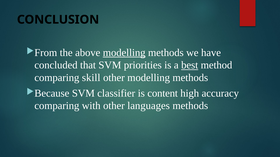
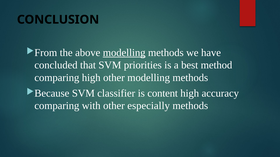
best underline: present -> none
comparing skill: skill -> high
languages: languages -> especially
